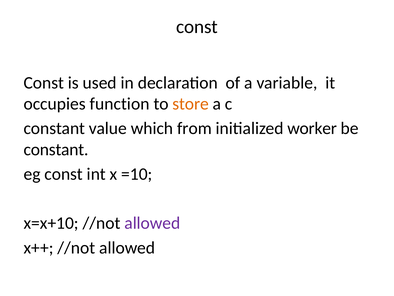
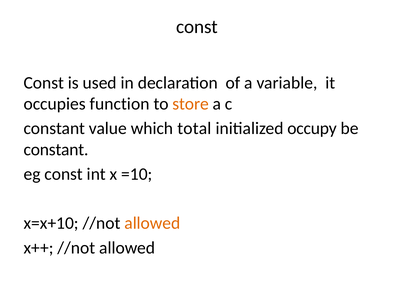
from: from -> total
worker: worker -> occupy
allowed at (152, 223) colour: purple -> orange
